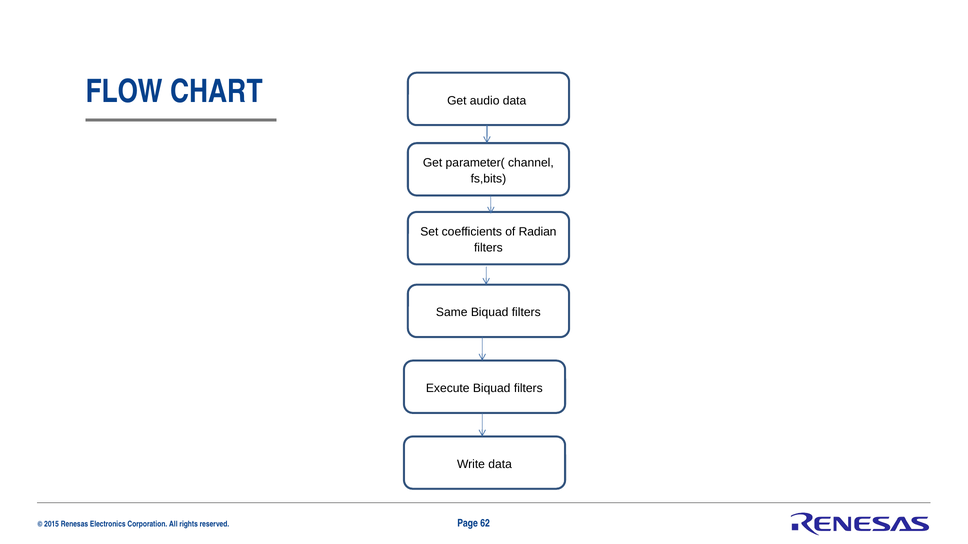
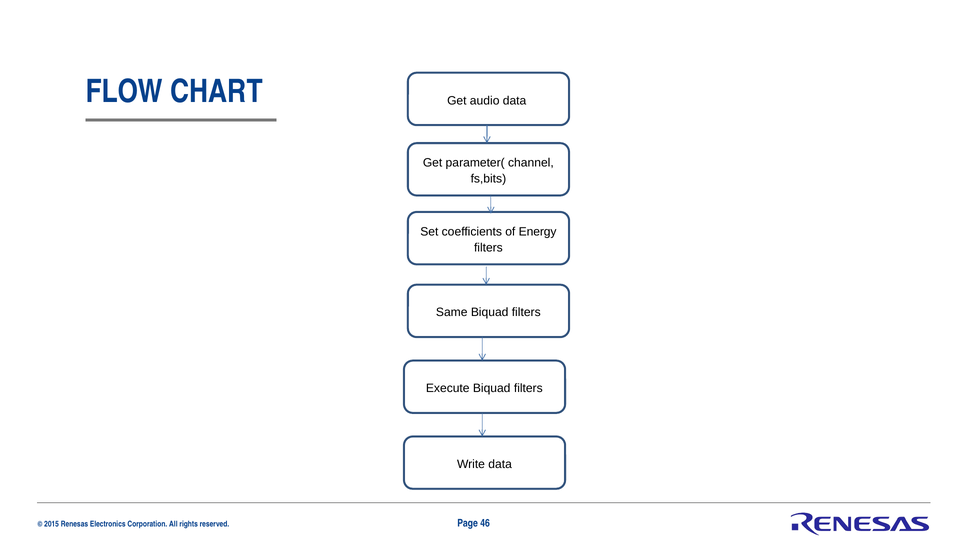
Radian: Radian -> Energy
62: 62 -> 46
